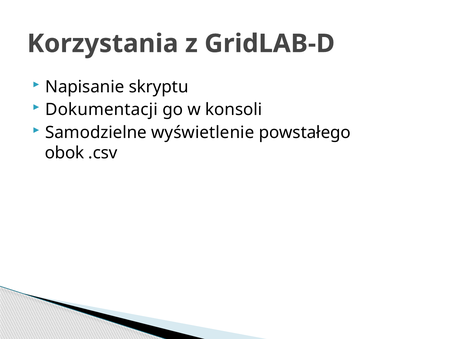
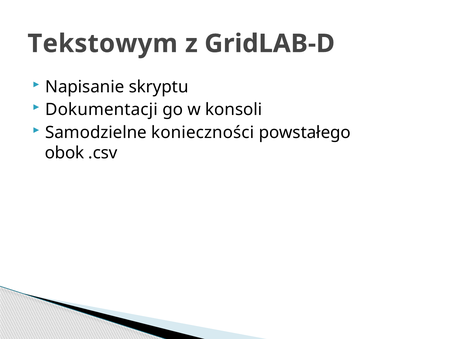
Korzystania: Korzystania -> Tekstowym
wyświetlenie: wyświetlenie -> konieczności
